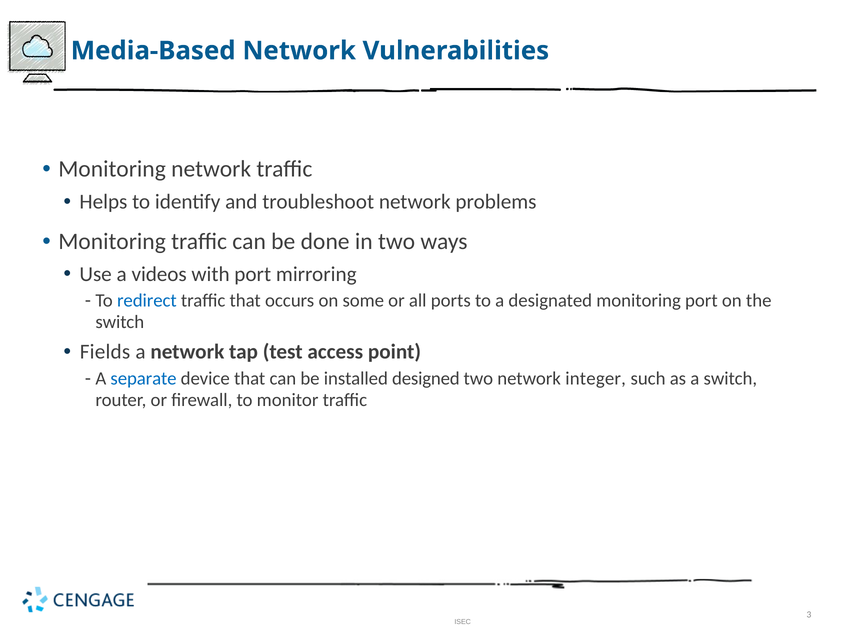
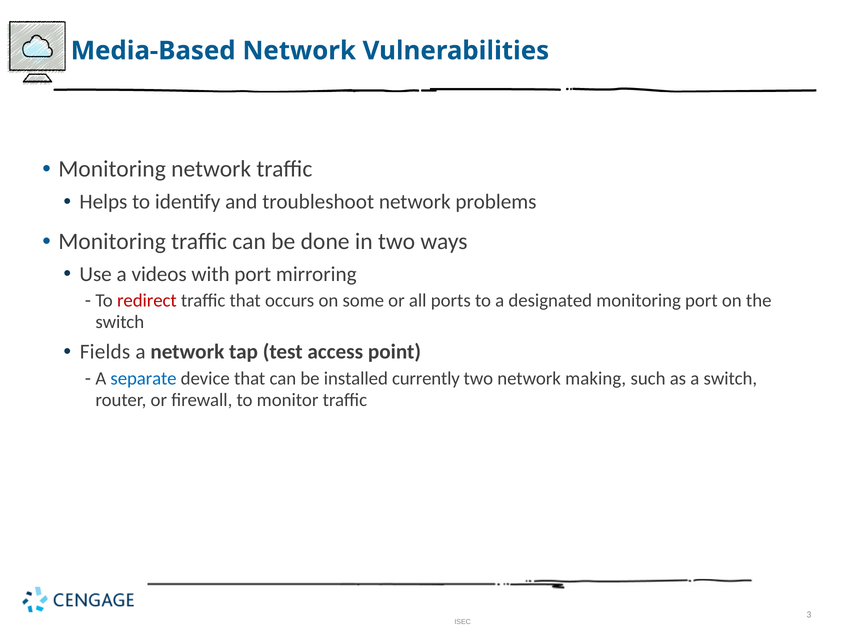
redirect colour: blue -> red
designed: designed -> currently
integer: integer -> making
